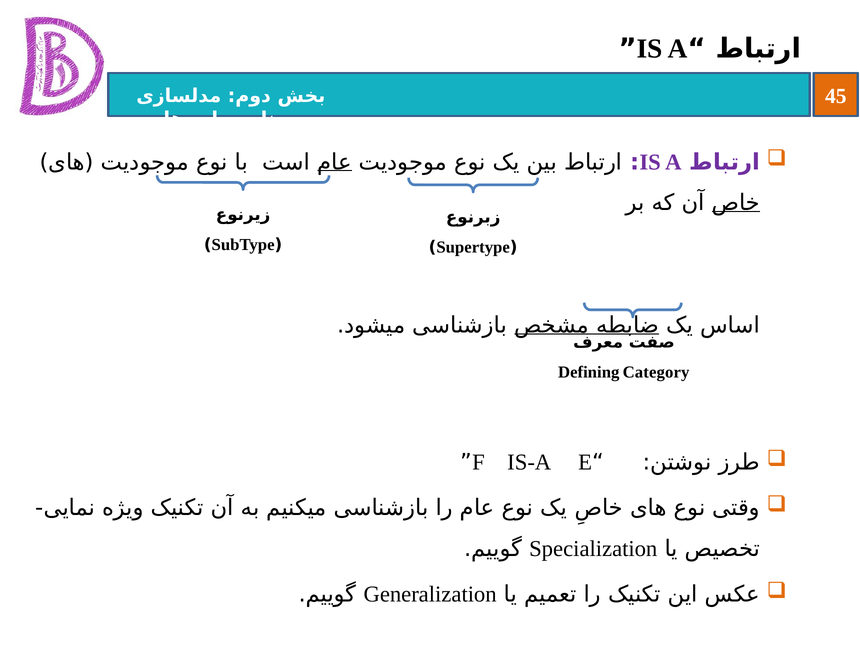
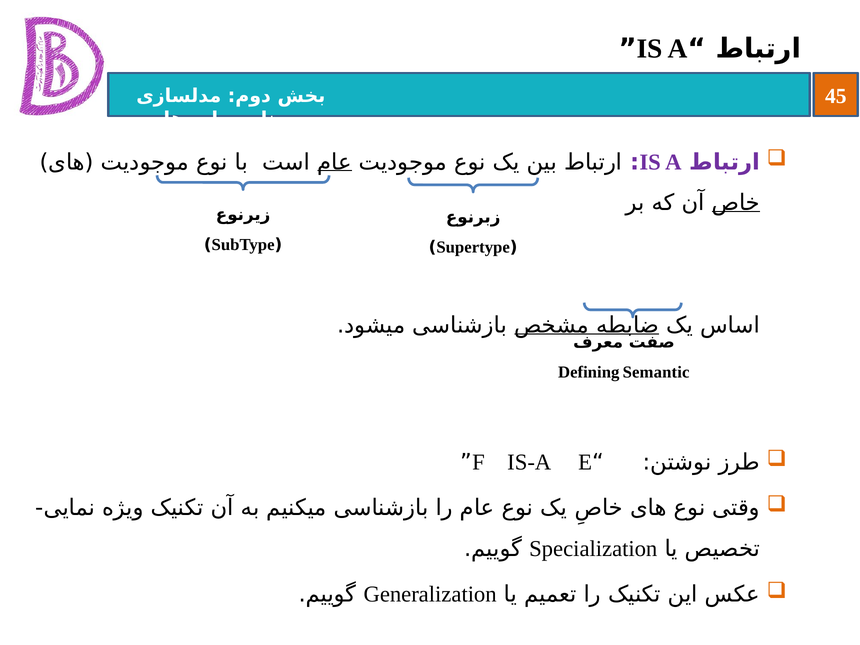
Category: Category -> Semantic
